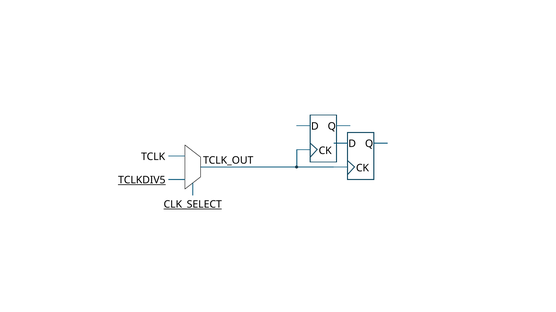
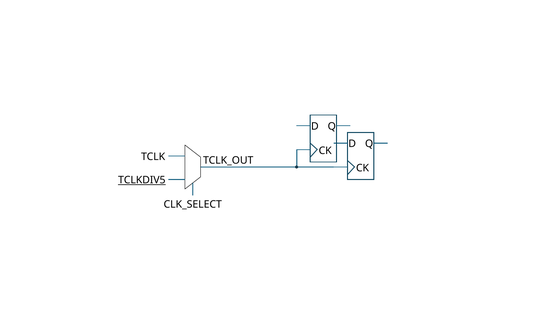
CLK_SELECT underline: present -> none
